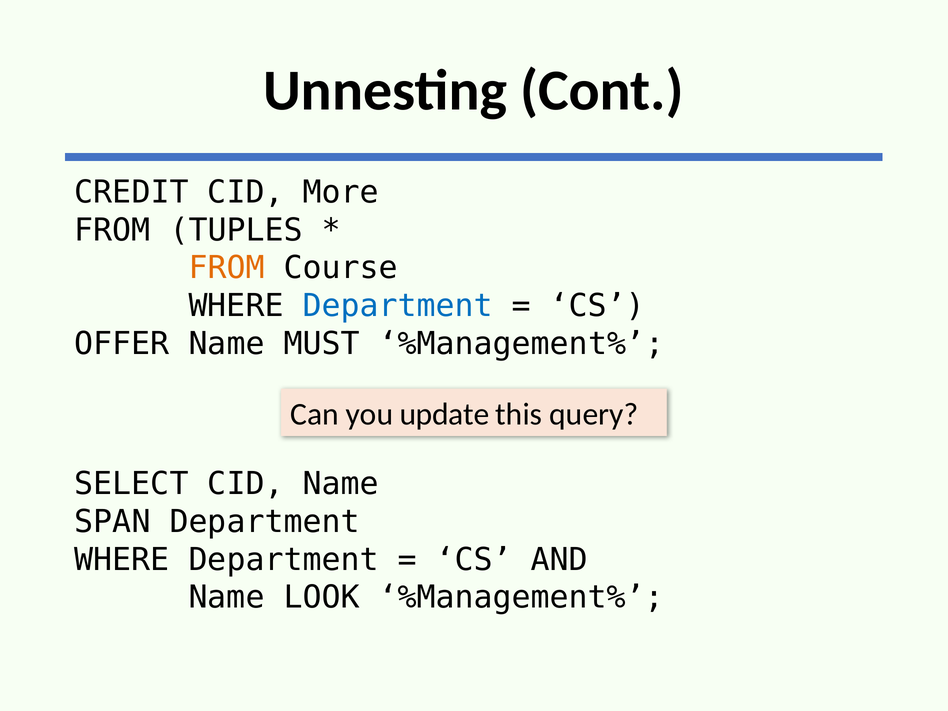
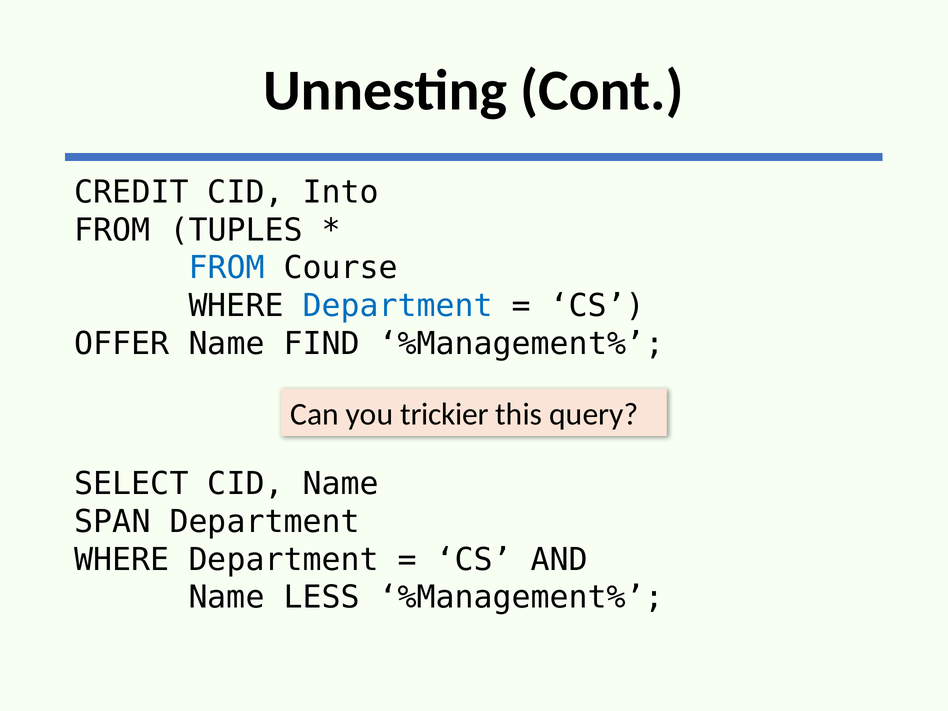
More: More -> Into
FROM at (227, 268) colour: orange -> blue
MUST: MUST -> FIND
update: update -> trickier
LOOK: LOOK -> LESS
